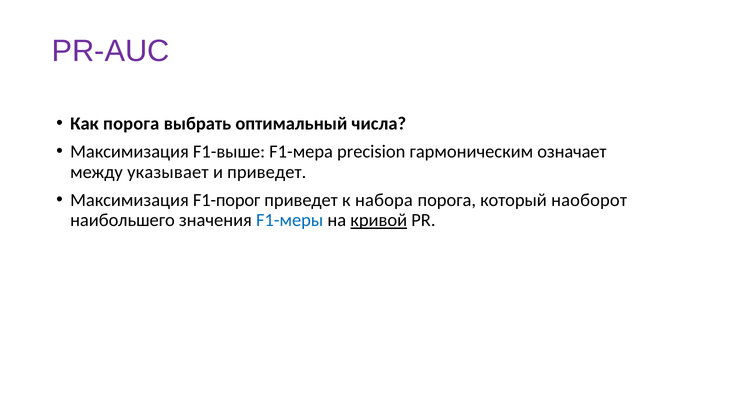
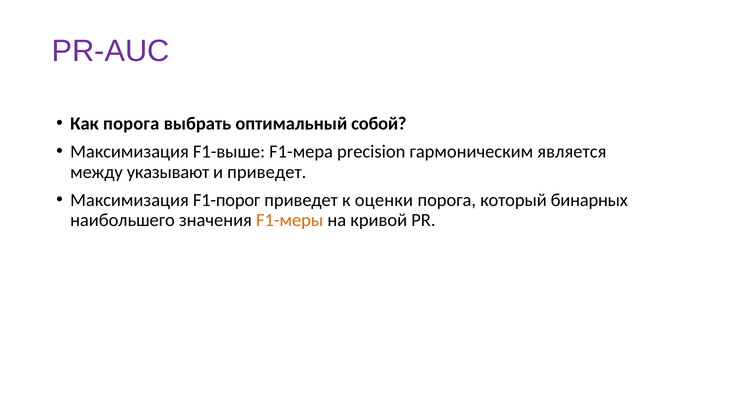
числа: числа -> собой
означает: означает -> является
указывает: указывает -> указывают
набора: набора -> оценки
наоборот: наоборот -> бинарных
F1-меры colour: blue -> orange
кривой underline: present -> none
